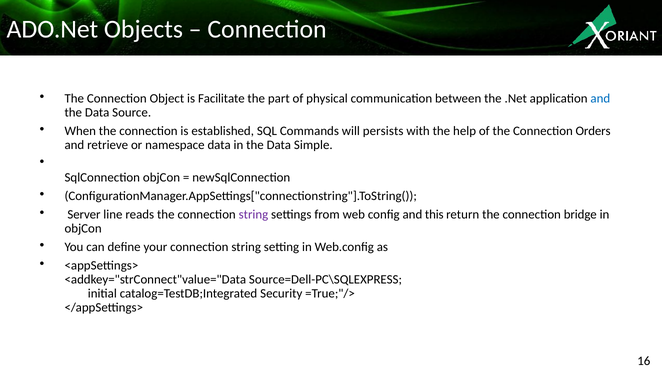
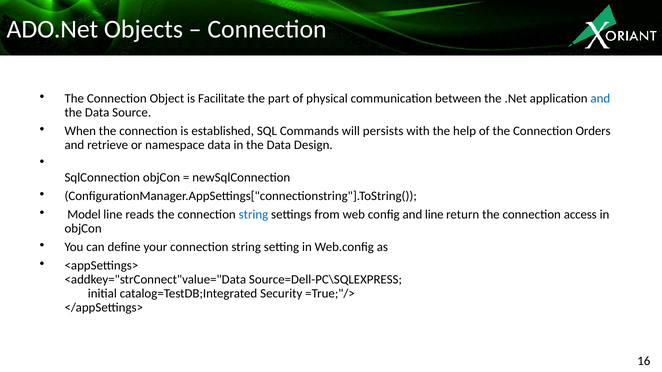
Simple: Simple -> Design
Server: Server -> Model
string at (253, 215) colour: purple -> blue
and this: this -> line
bridge: bridge -> access
